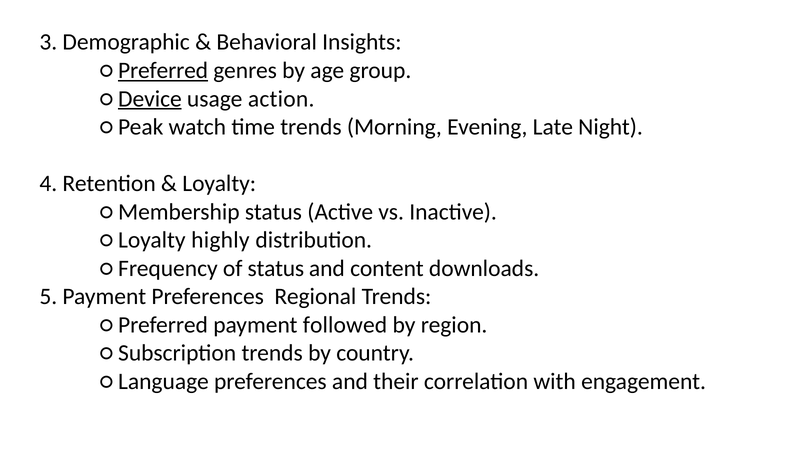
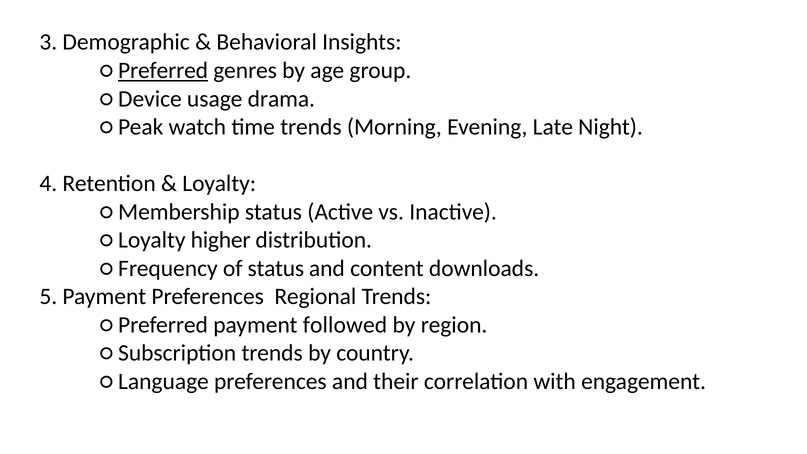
Device underline: present -> none
action: action -> drama
highly: highly -> higher
